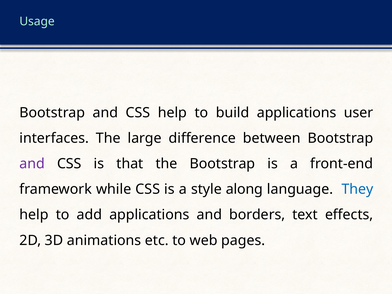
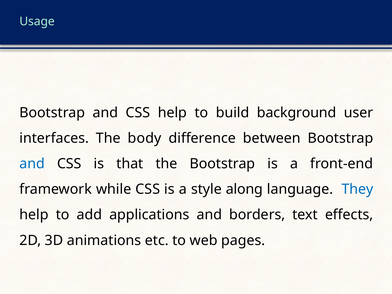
build applications: applications -> background
large: large -> body
and at (32, 164) colour: purple -> blue
